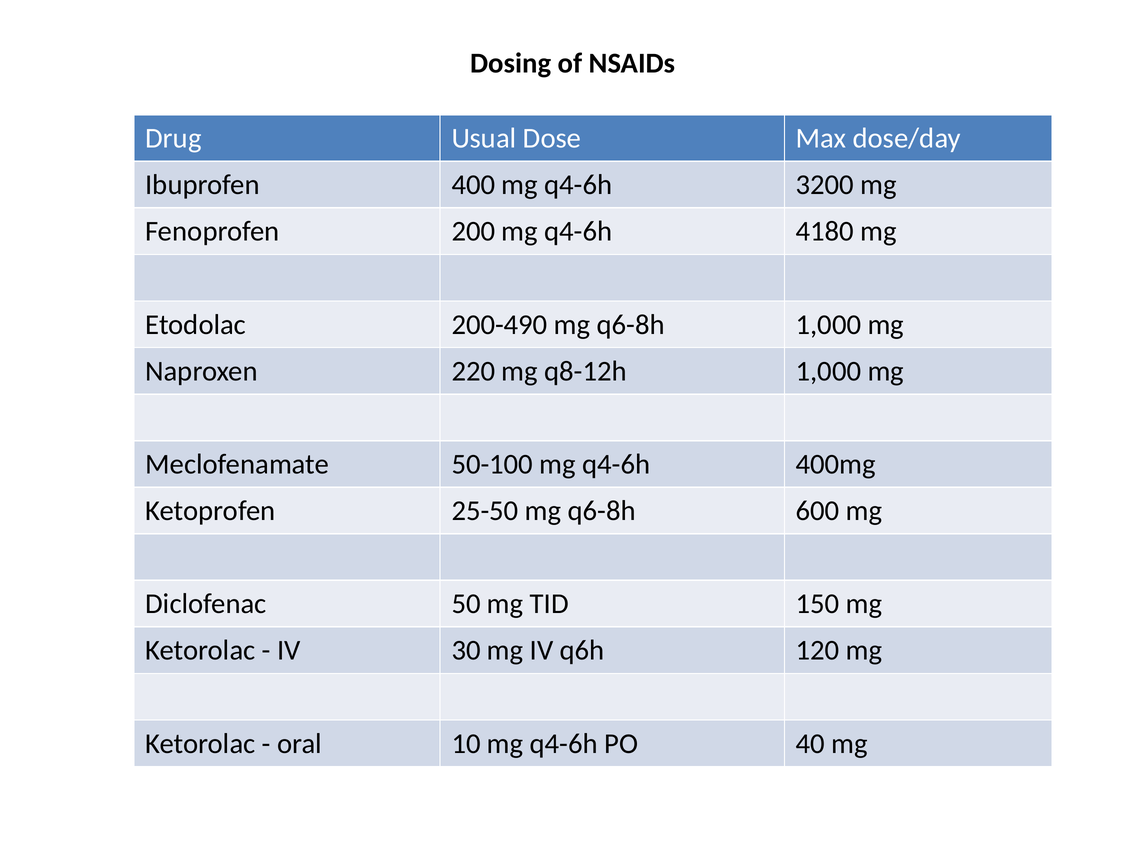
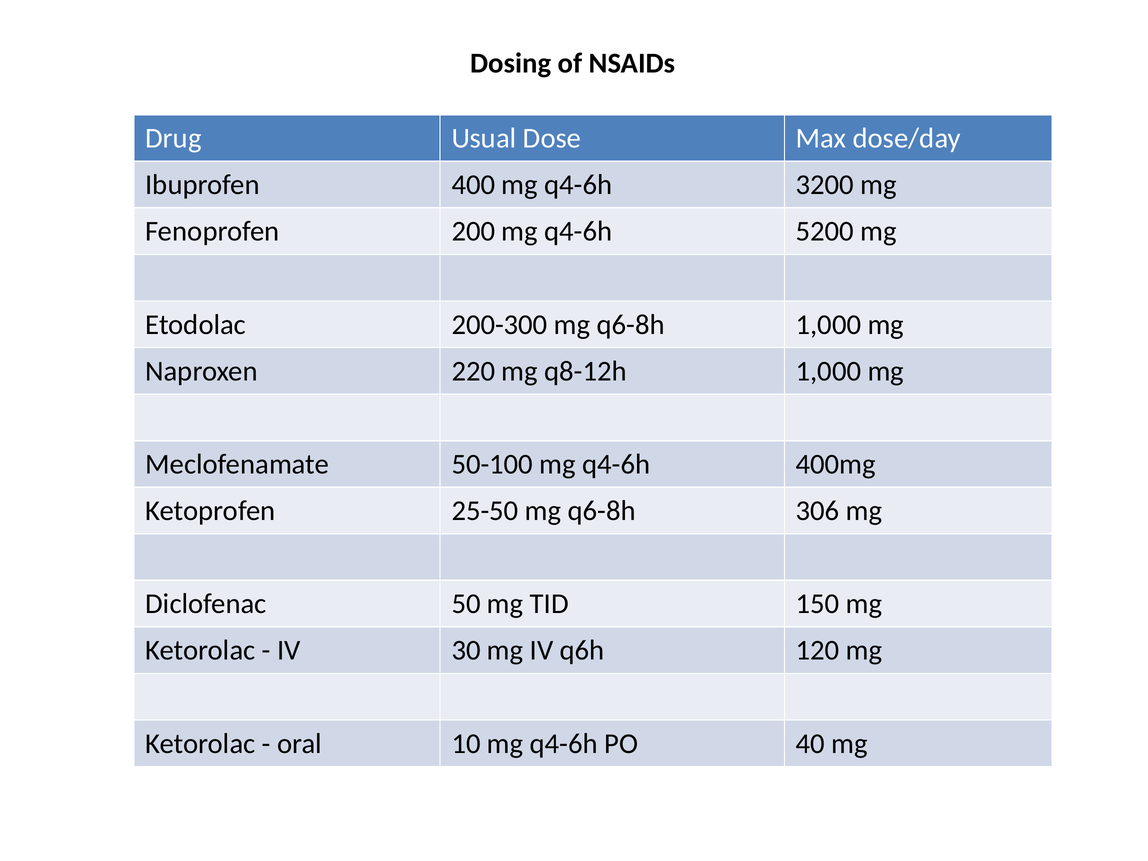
4180: 4180 -> 5200
200-490: 200-490 -> 200-300
600: 600 -> 306
